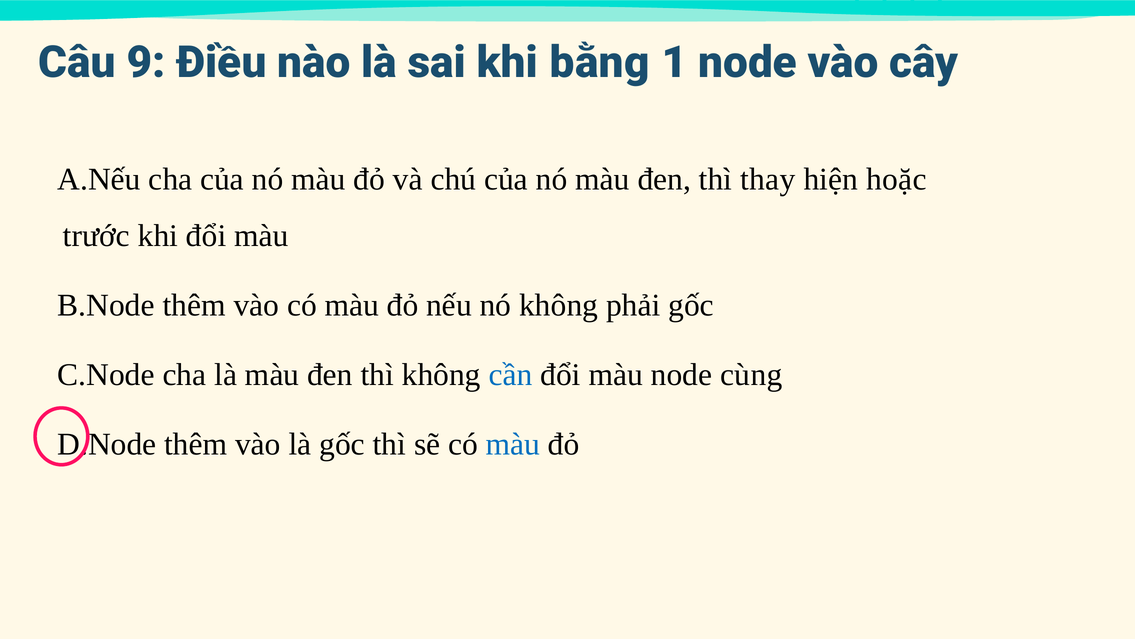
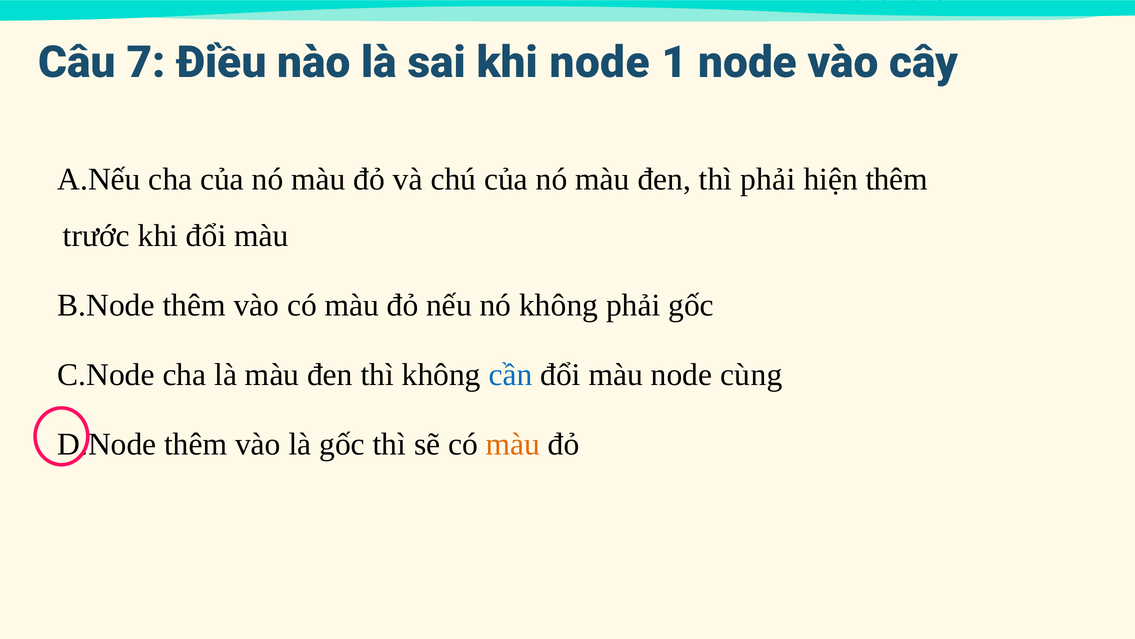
9: 9 -> 7
khi bằng: bằng -> node
thì thay: thay -> phải
hiện hoặc: hoặc -> thêm
màu at (513, 444) colour: blue -> orange
